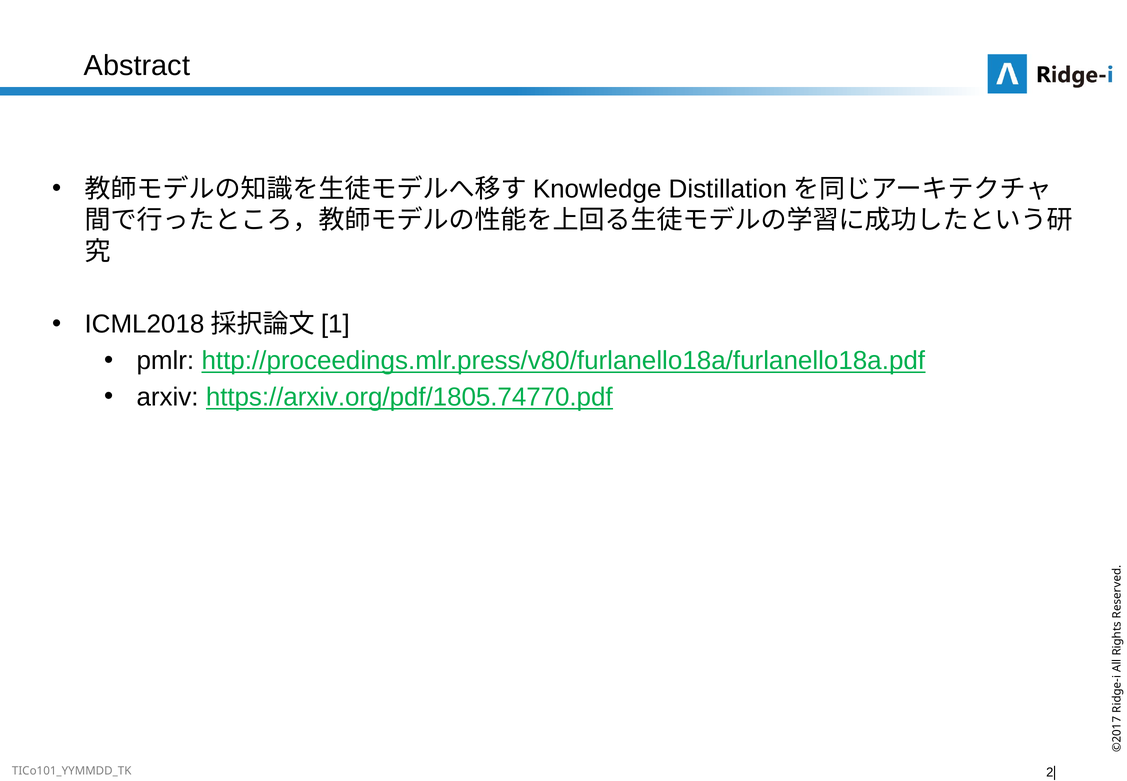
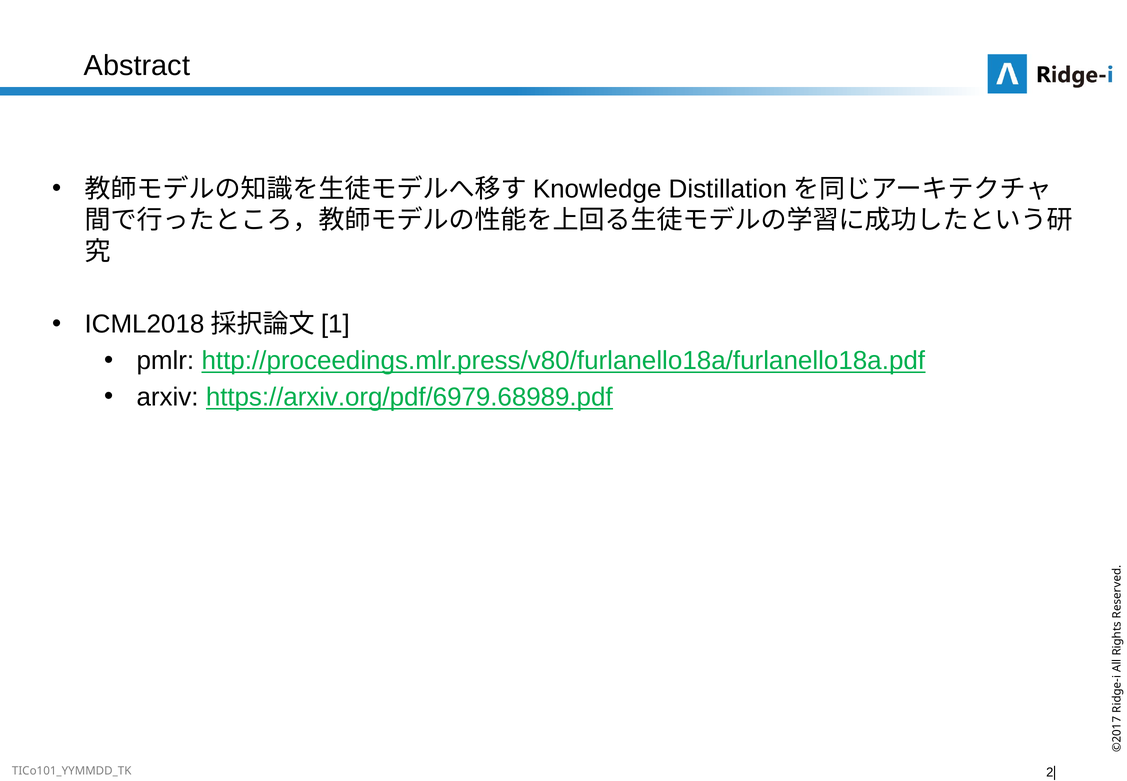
https://arxiv.org/pdf/1805.74770.pdf: https://arxiv.org/pdf/1805.74770.pdf -> https://arxiv.org/pdf/6979.68989.pdf
